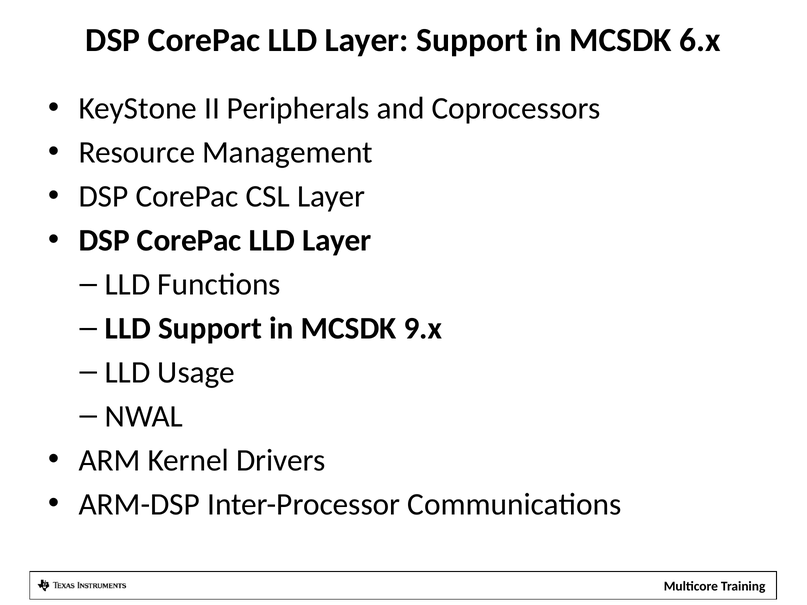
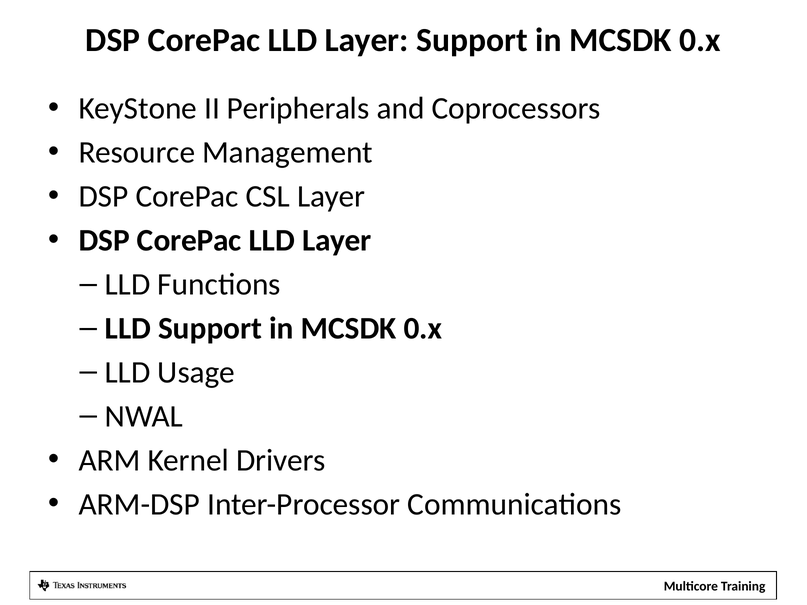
6.x at (700, 40): 6.x -> 0.x
9.x at (423, 329): 9.x -> 0.x
